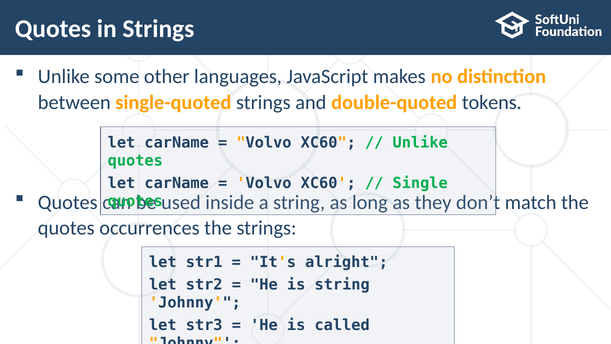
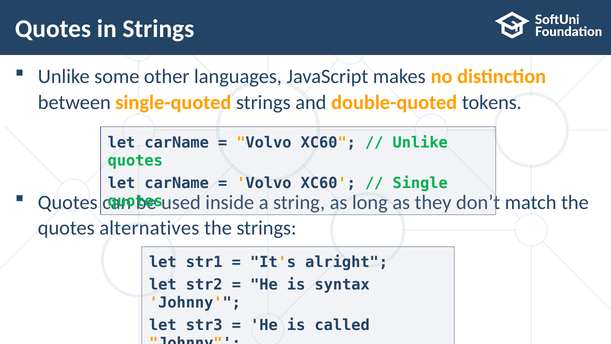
occurrences: occurrences -> alternatives
is string: string -> syntax
